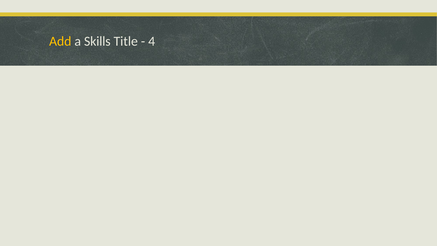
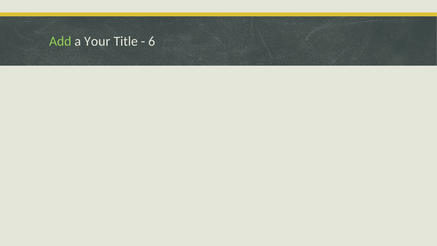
Add colour: yellow -> light green
Skills: Skills -> Your
4: 4 -> 6
